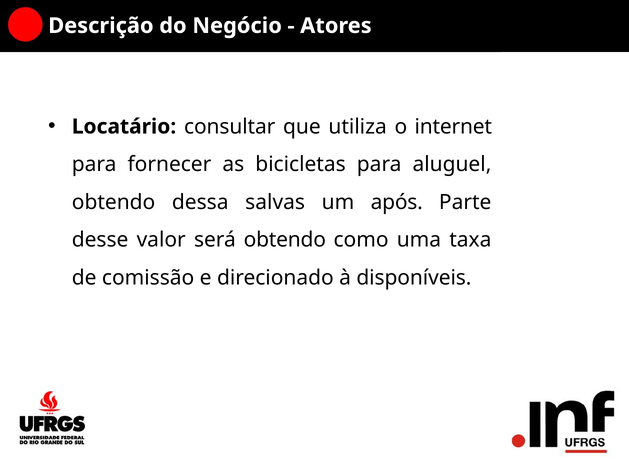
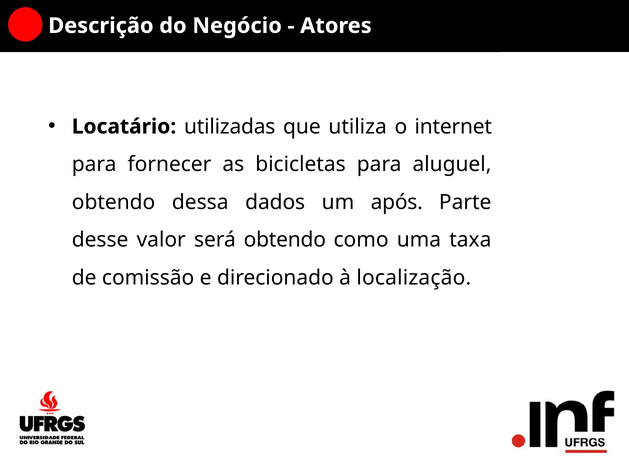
consultar: consultar -> utilizadas
salvas: salvas -> dados
disponíveis: disponíveis -> localização
